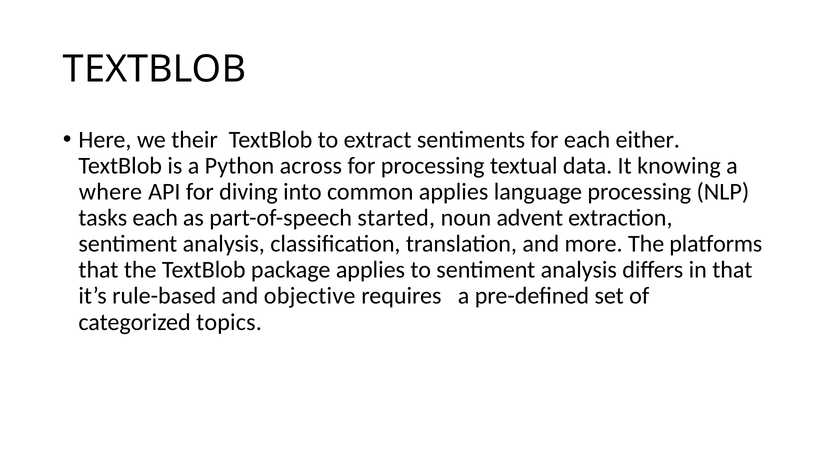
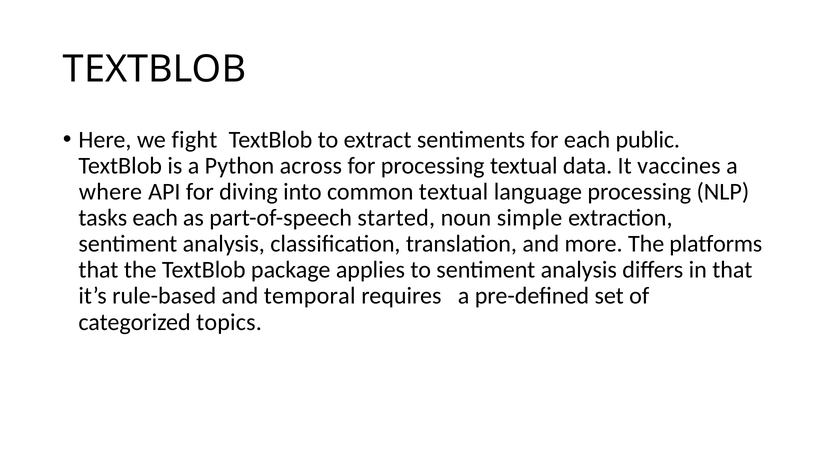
their: their -> fight
either: either -> public
knowing: knowing -> vaccines
common applies: applies -> textual
advent: advent -> simple
objective: objective -> temporal
